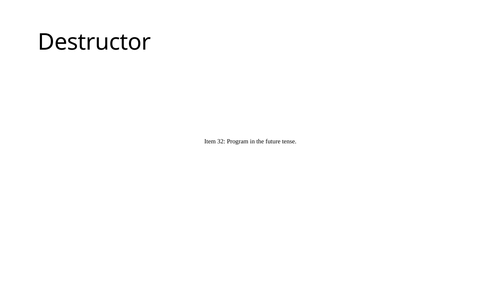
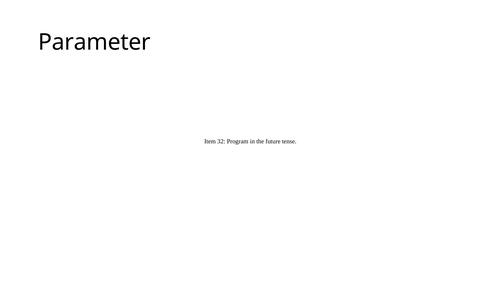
Destructor: Destructor -> Parameter
